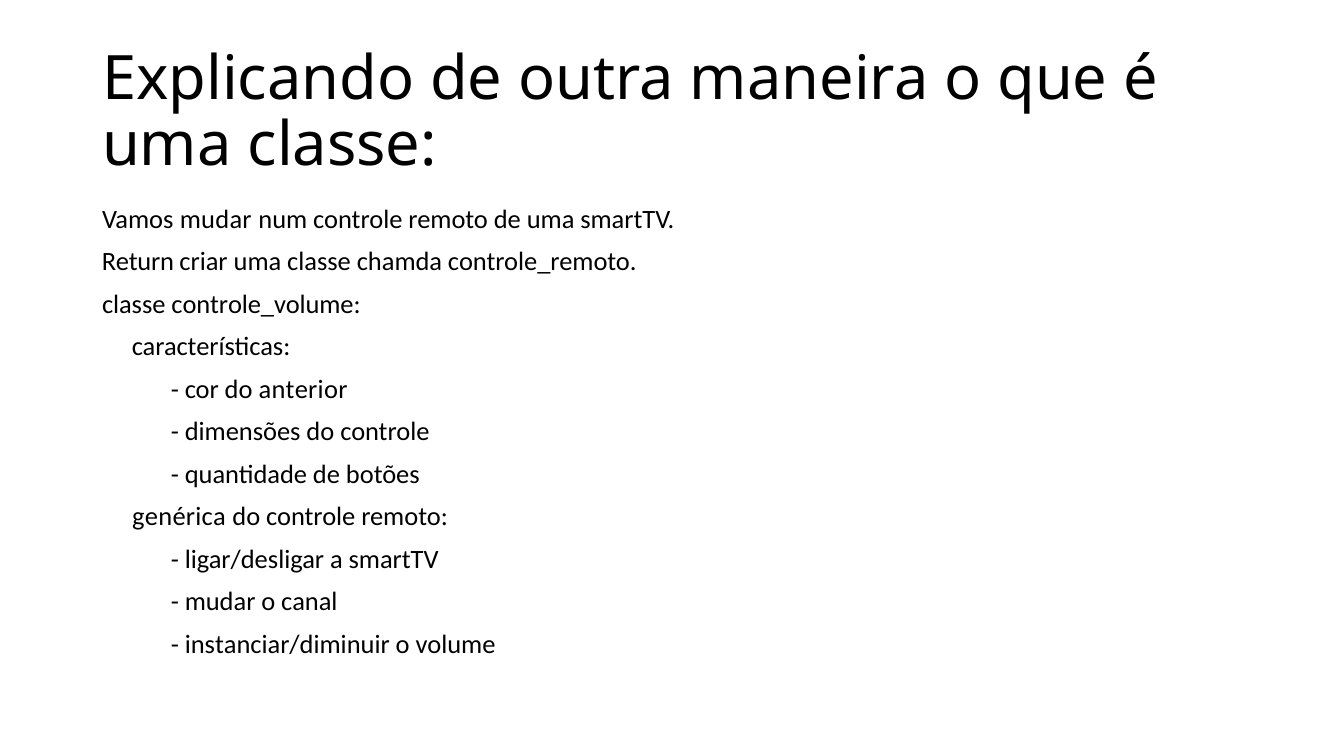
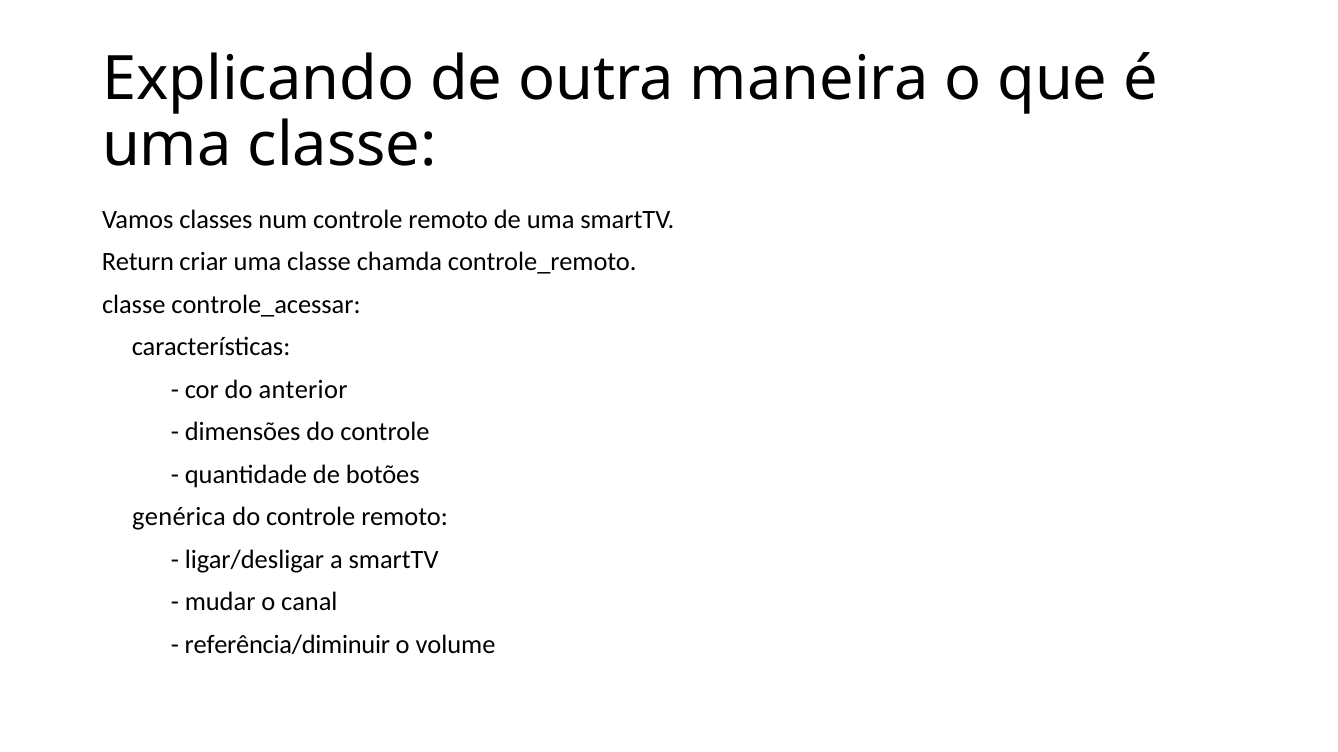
Vamos mudar: mudar -> classes
controle_volume: controle_volume -> controle_acessar
instanciar/diminuir: instanciar/diminuir -> referência/diminuir
